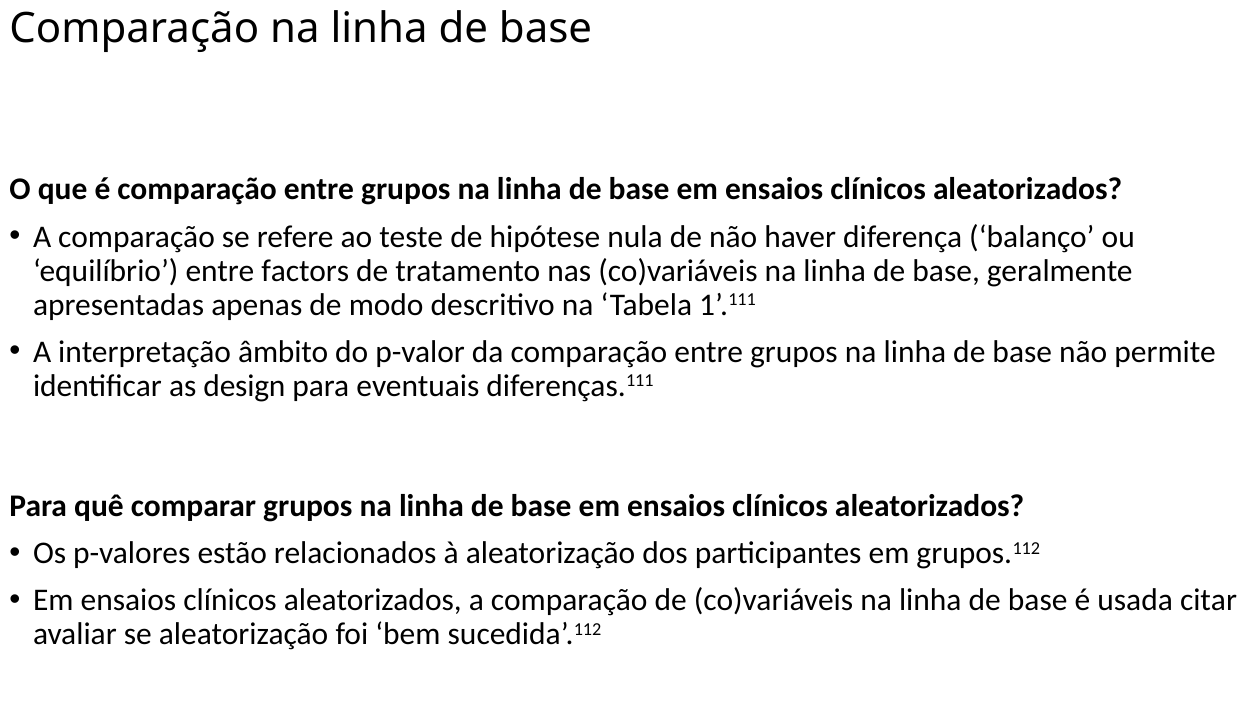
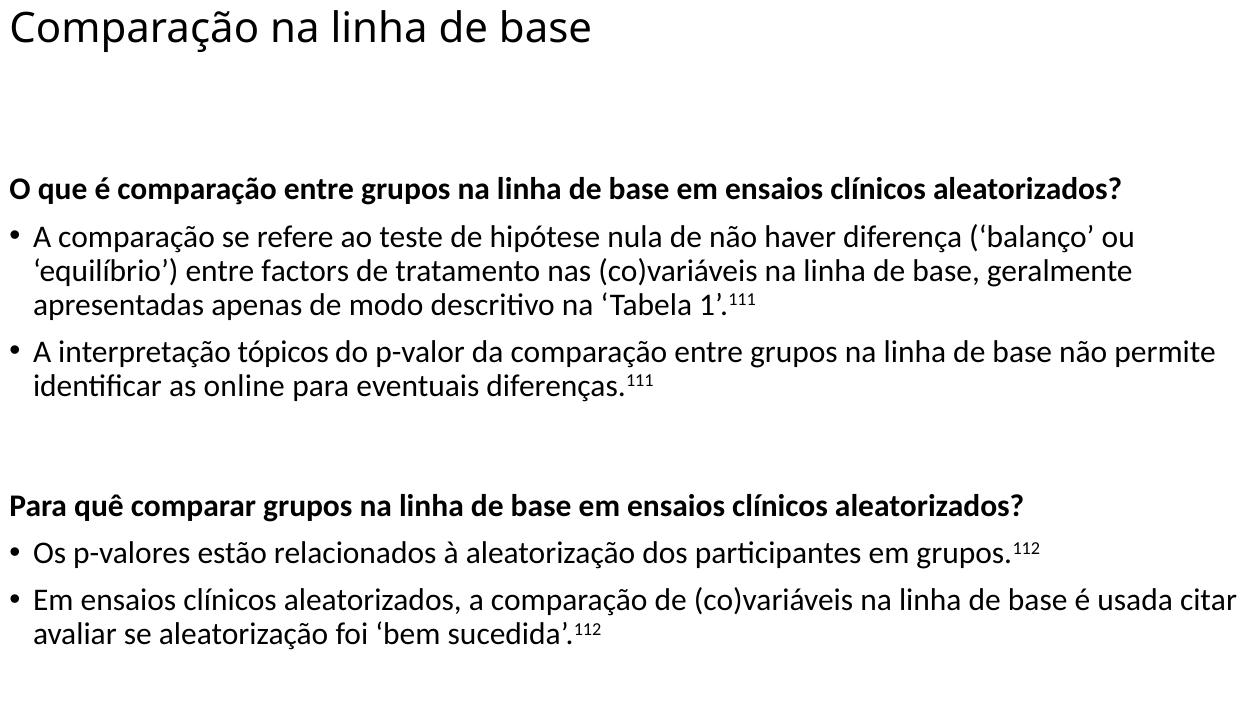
âmbito: âmbito -> tópicos
design: design -> online
